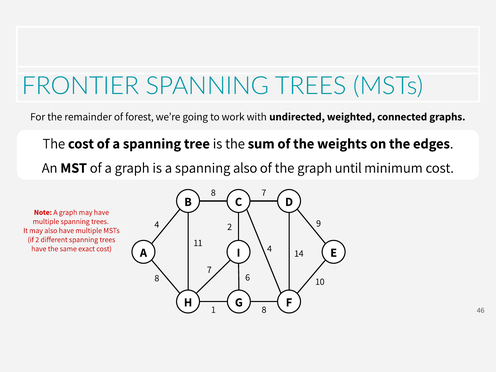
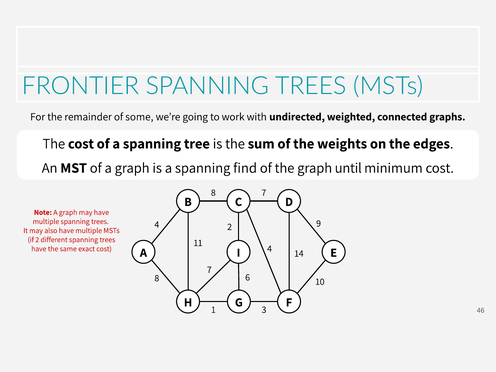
forest: forest -> some
spanning also: also -> find
1 8: 8 -> 3
